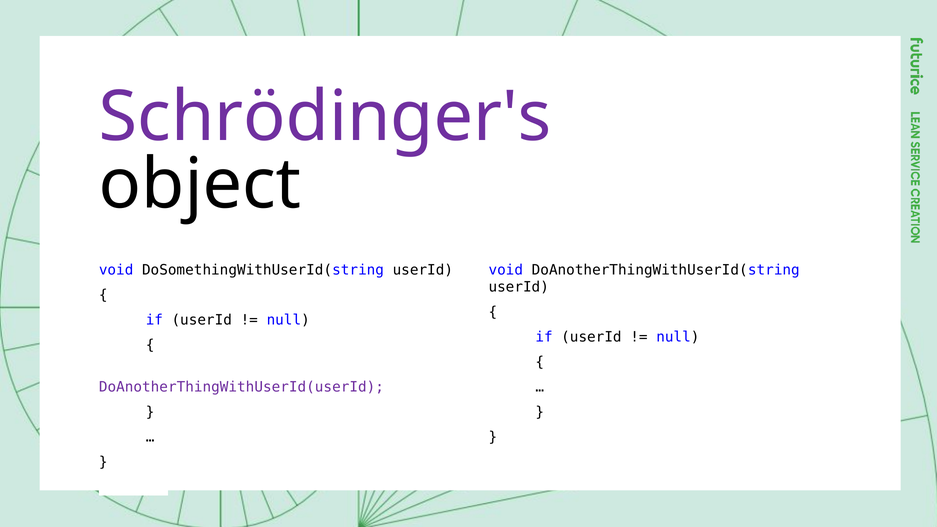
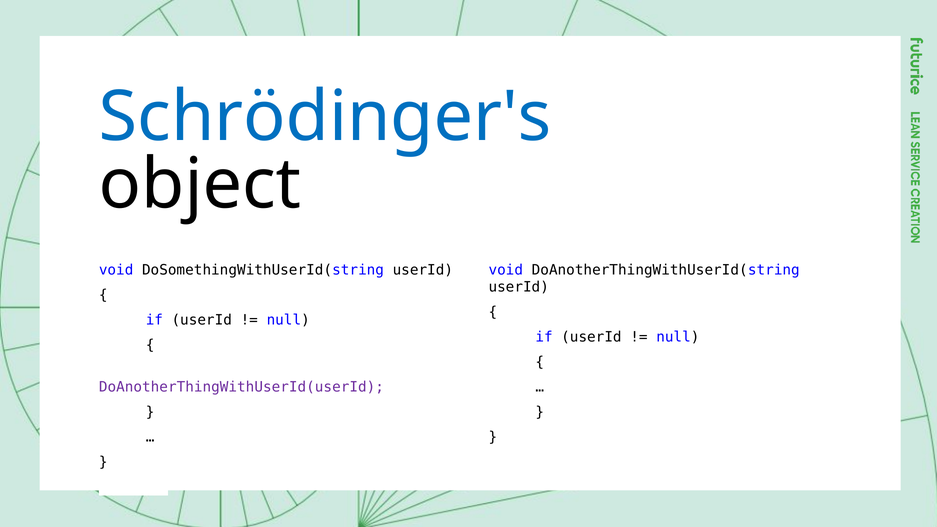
Schrödinger's colour: purple -> blue
